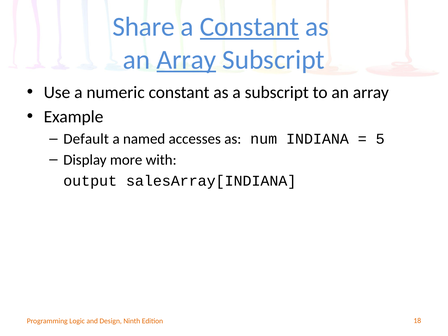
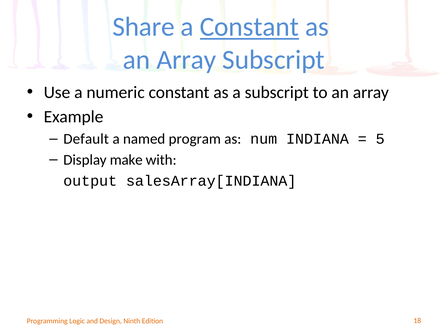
Array at (186, 60) underline: present -> none
accesses: accesses -> program
more: more -> make
